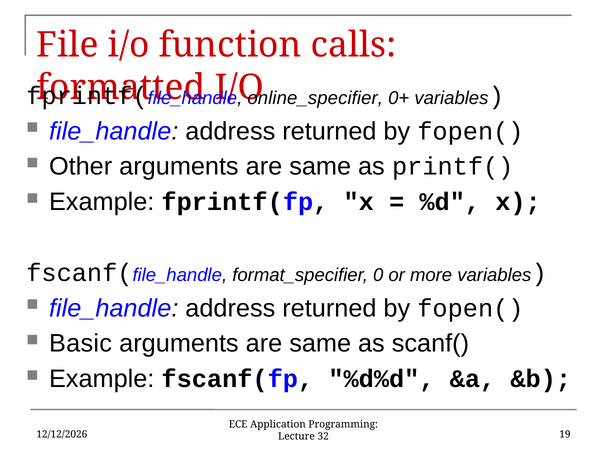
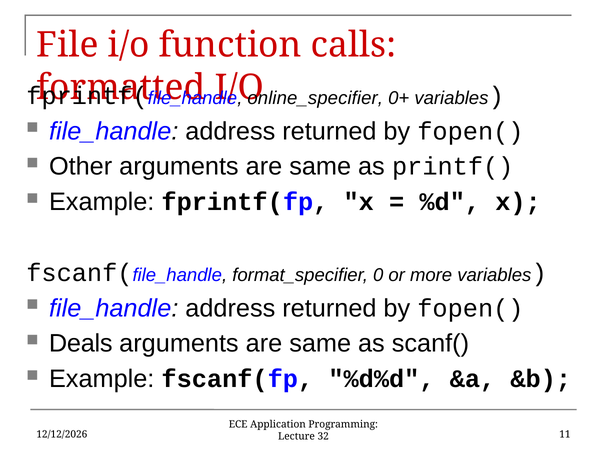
Basic: Basic -> Deals
19: 19 -> 11
